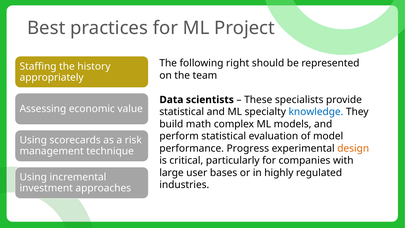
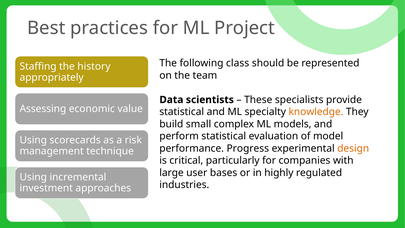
right: right -> class
knowledge colour: blue -> orange
math: math -> small
